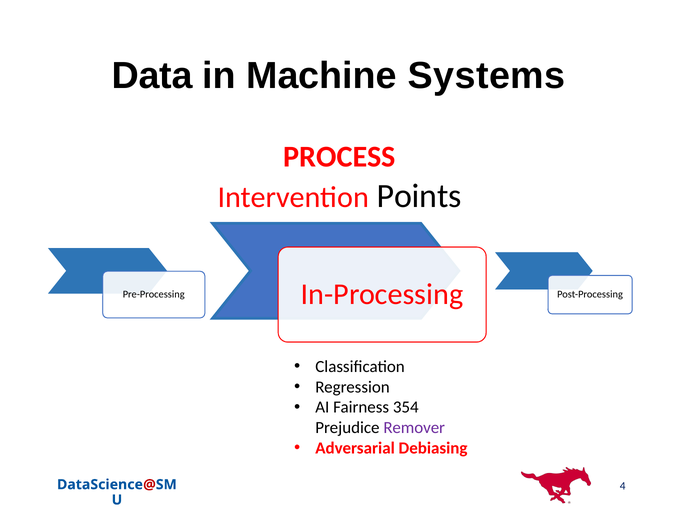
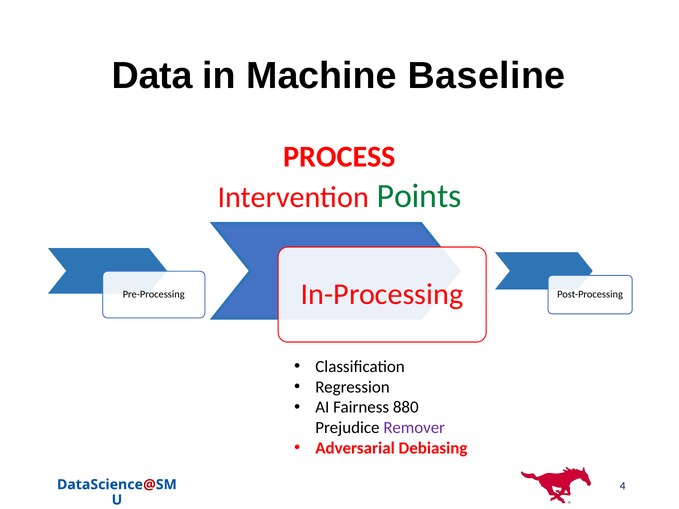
Systems: Systems -> Baseline
Points colour: black -> green
354: 354 -> 880
